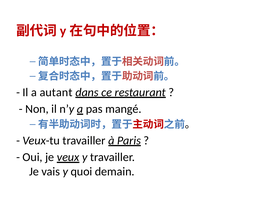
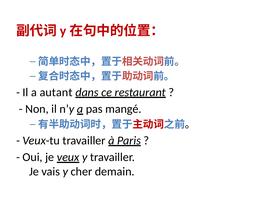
quoi: quoi -> cher
